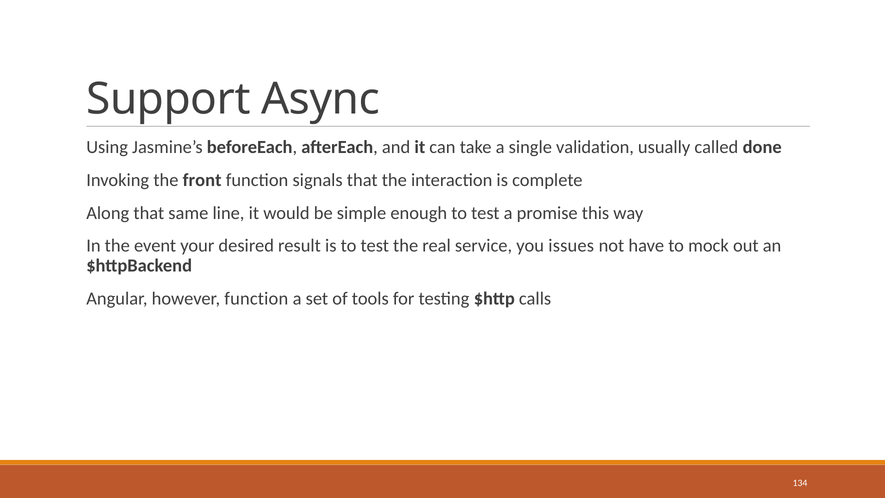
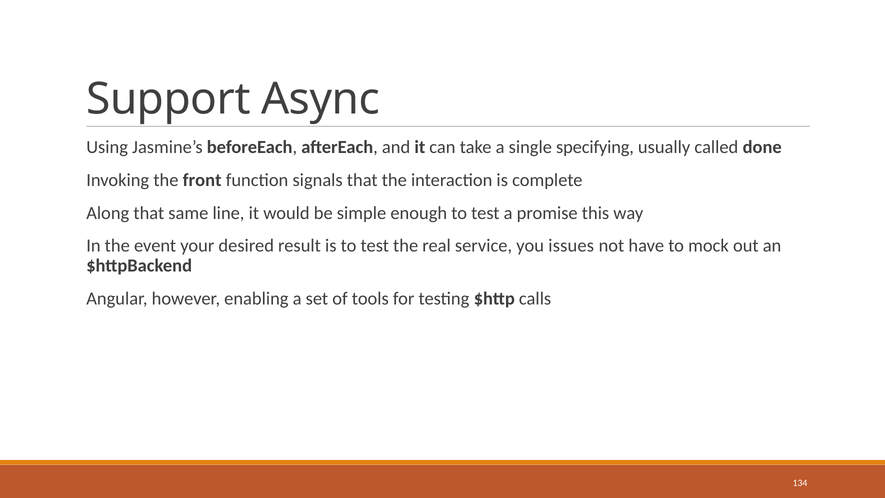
validation: validation -> specifying
however function: function -> enabling
